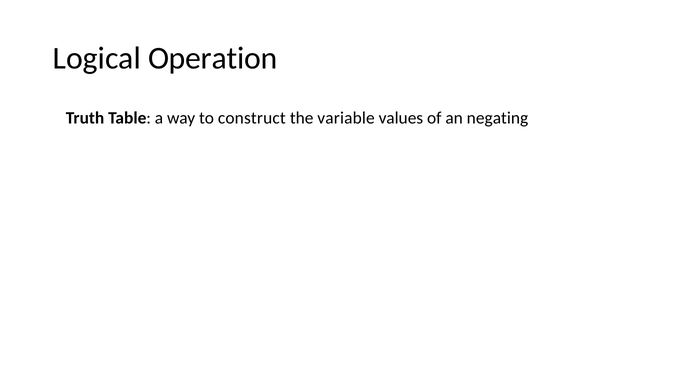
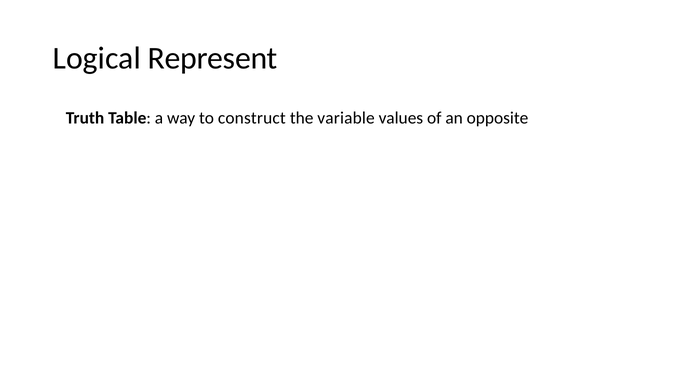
Operation: Operation -> Represent
negating: negating -> opposite
